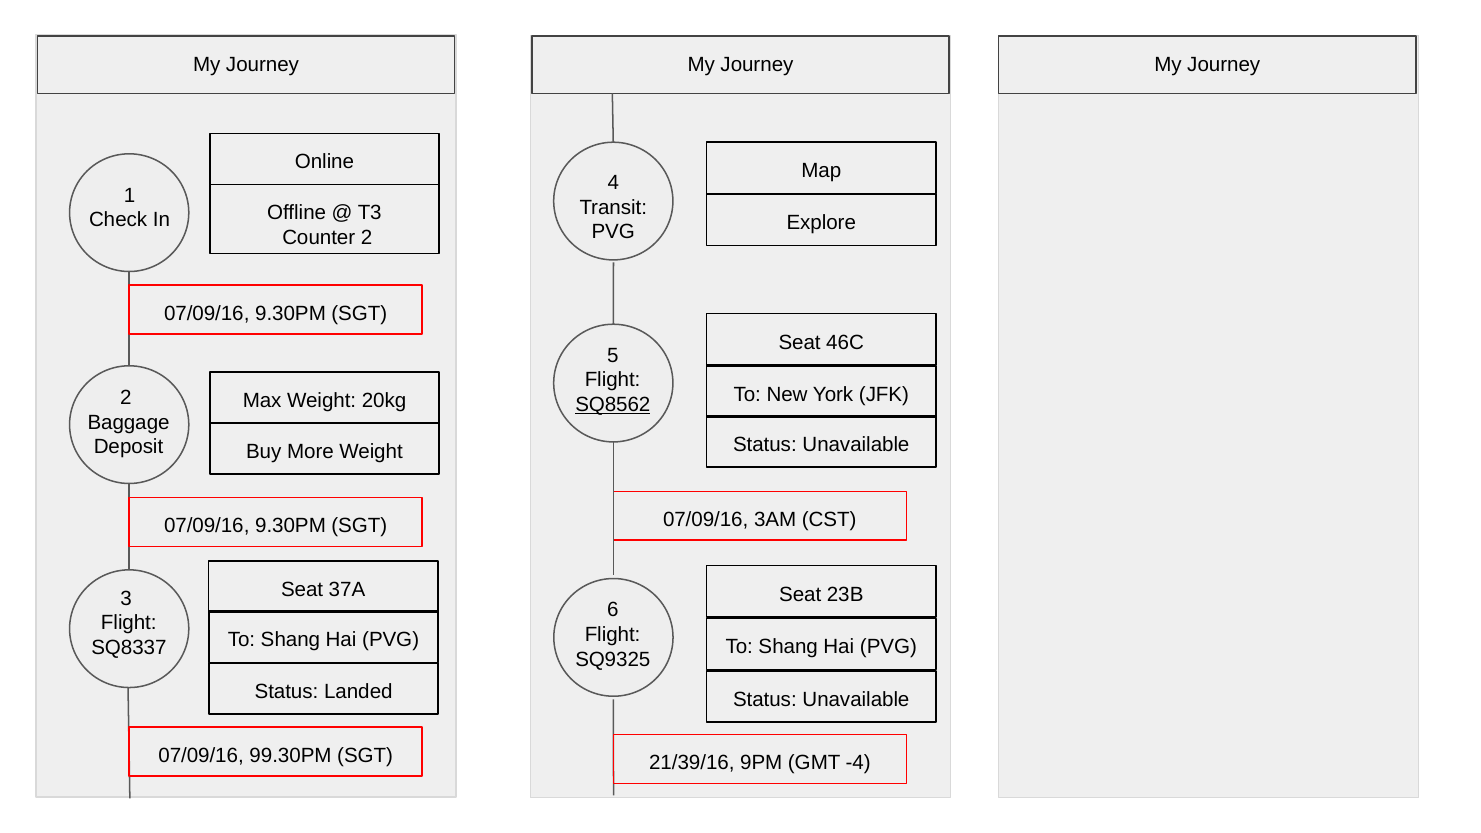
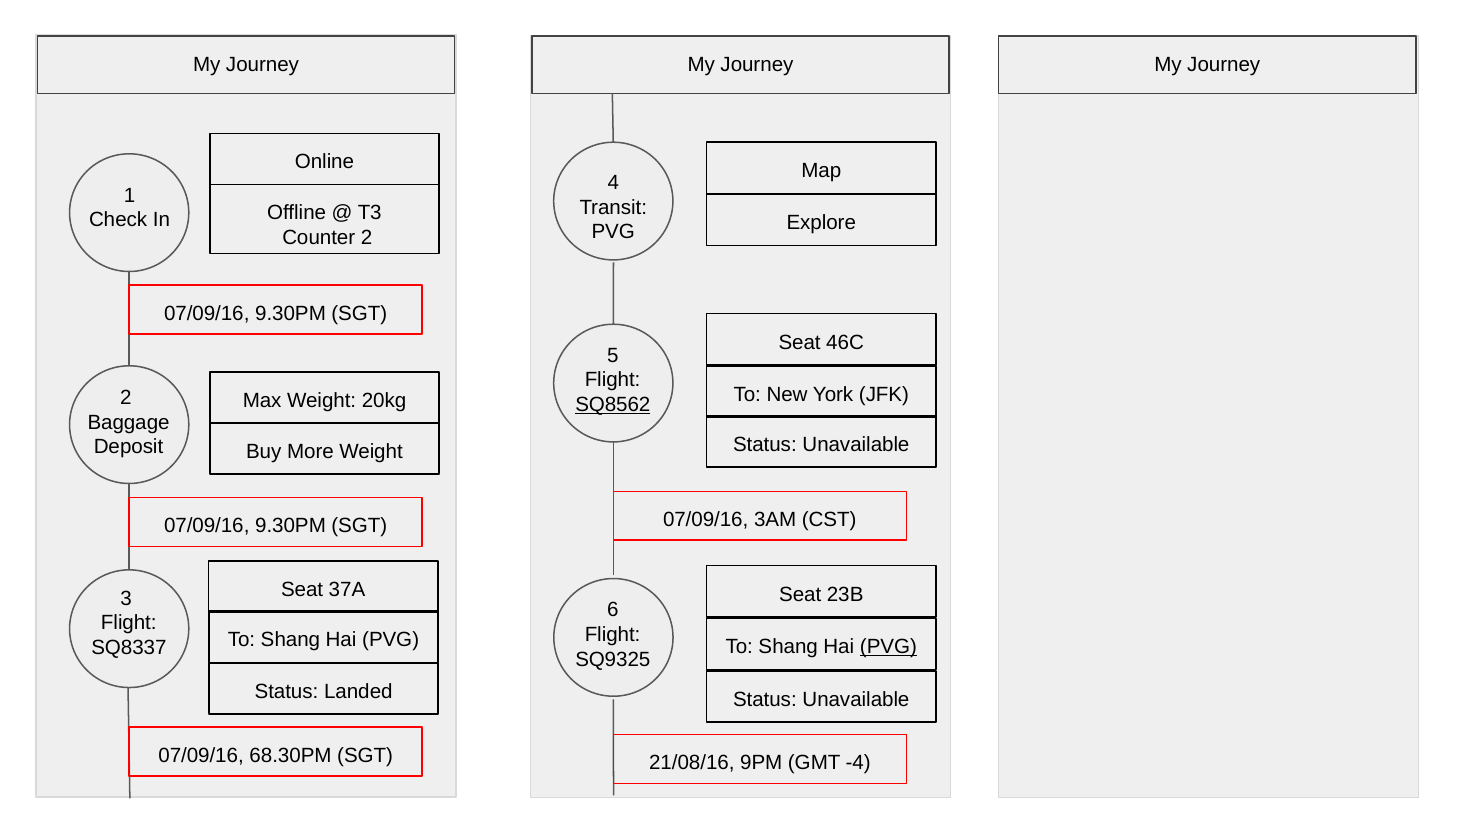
PVG at (888, 647) underline: none -> present
99.30PM: 99.30PM -> 68.30PM
21/39/16: 21/39/16 -> 21/08/16
